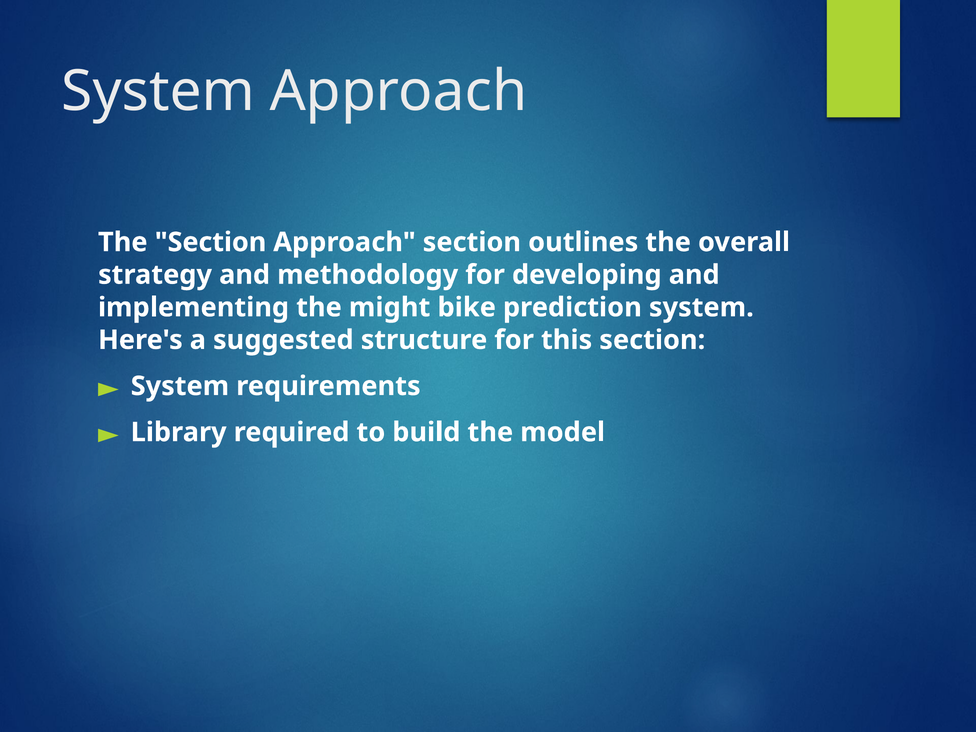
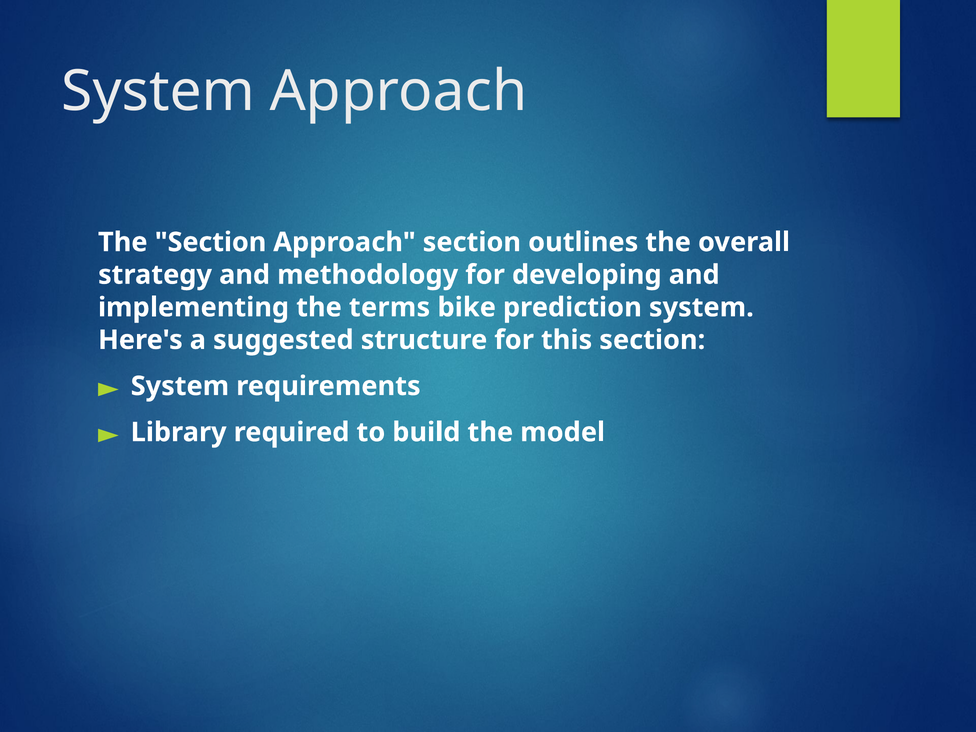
might: might -> terms
